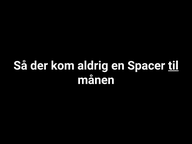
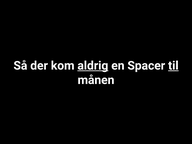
aldrig underline: none -> present
